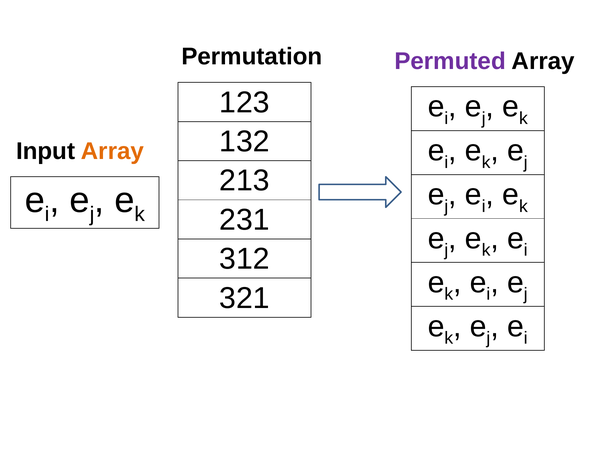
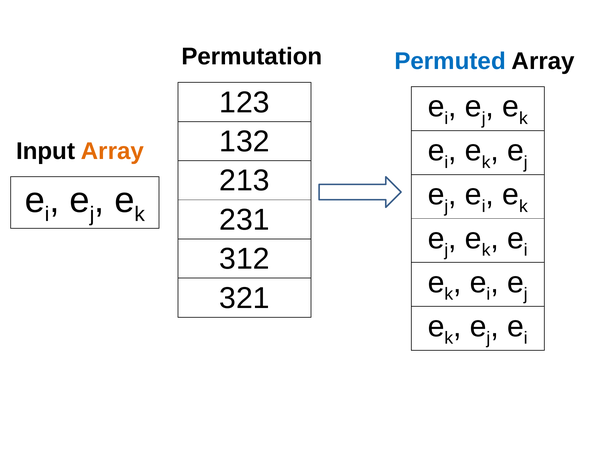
Permuted colour: purple -> blue
